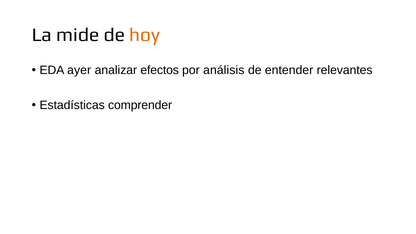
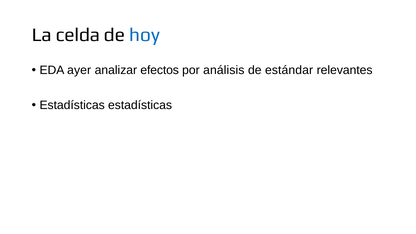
mide: mide -> celda
hoy colour: orange -> blue
entender: entender -> estándar
Estadísticas comprender: comprender -> estadísticas
